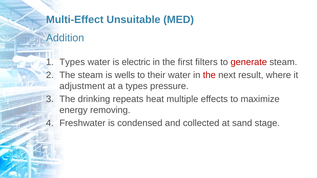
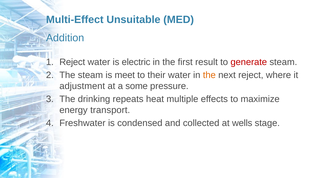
Types at (72, 62): Types -> Reject
filters: filters -> result
wells: wells -> meet
the at (209, 75) colour: red -> orange
next result: result -> reject
a types: types -> some
removing: removing -> transport
sand: sand -> wells
